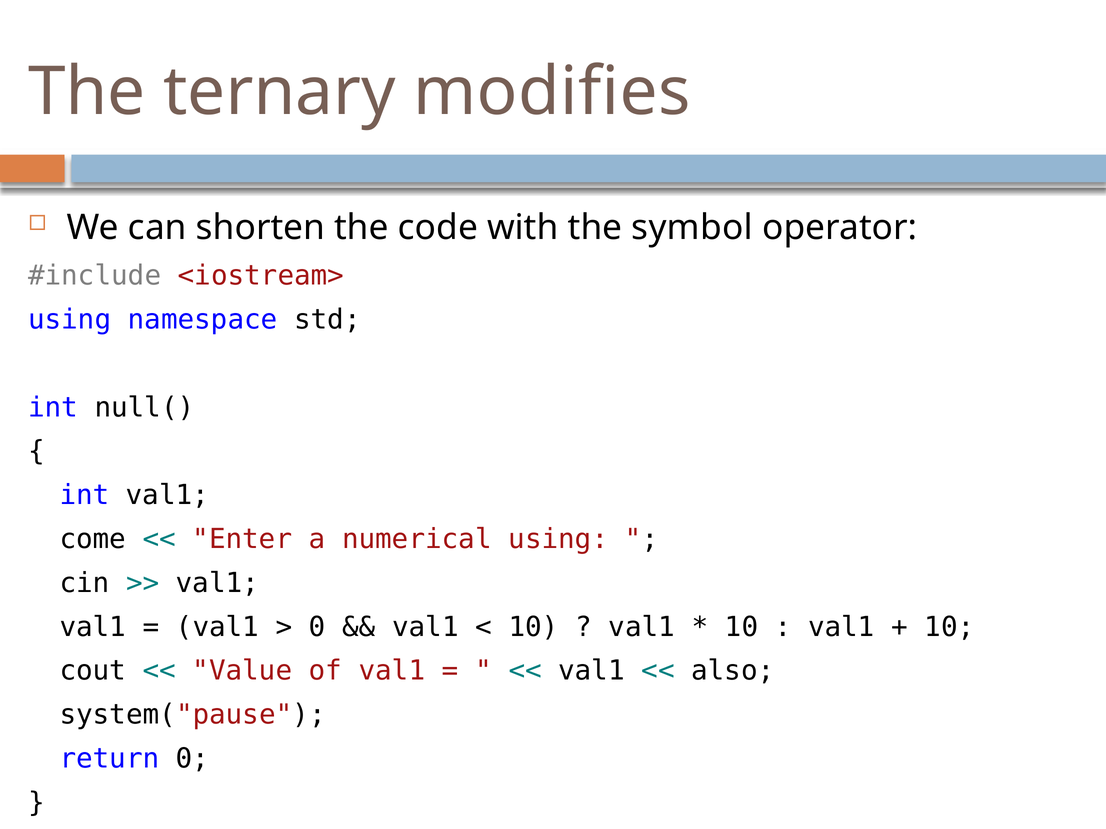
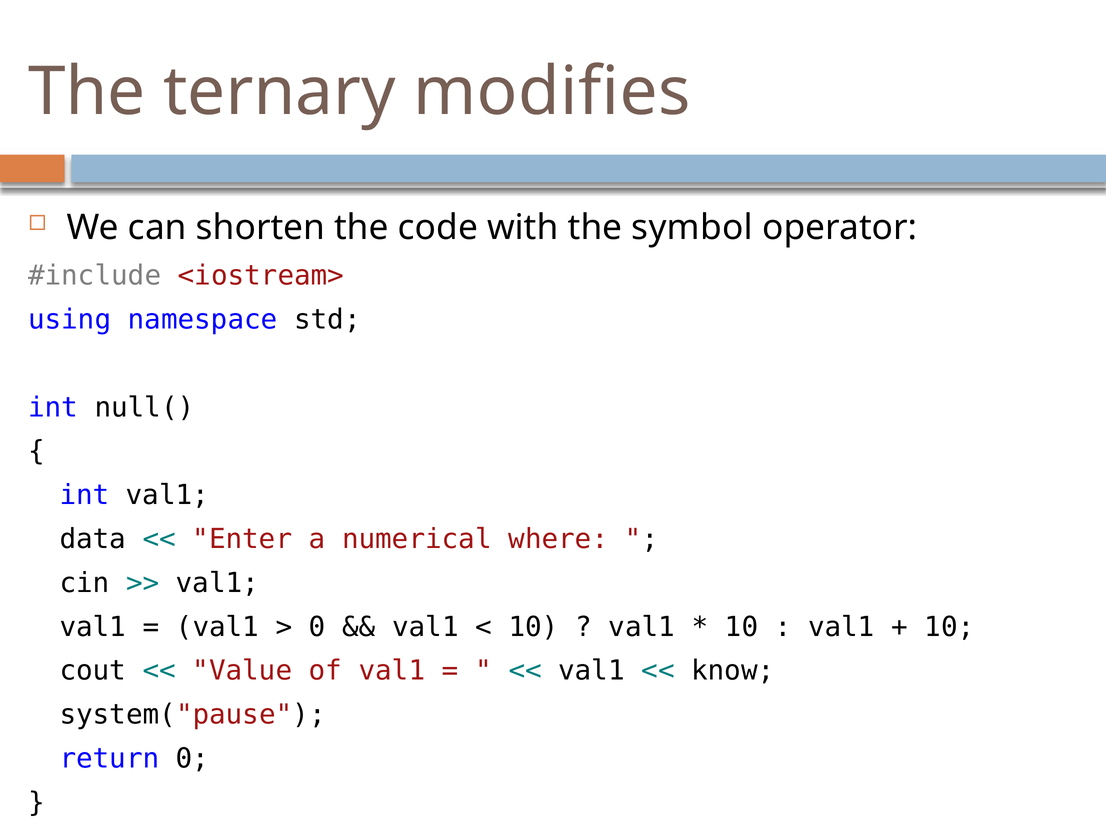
come: come -> data
numerical using: using -> where
also: also -> know
